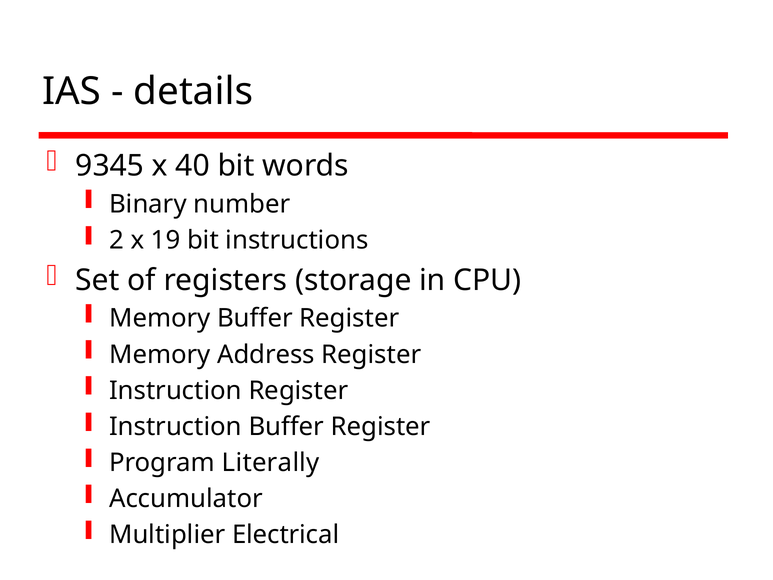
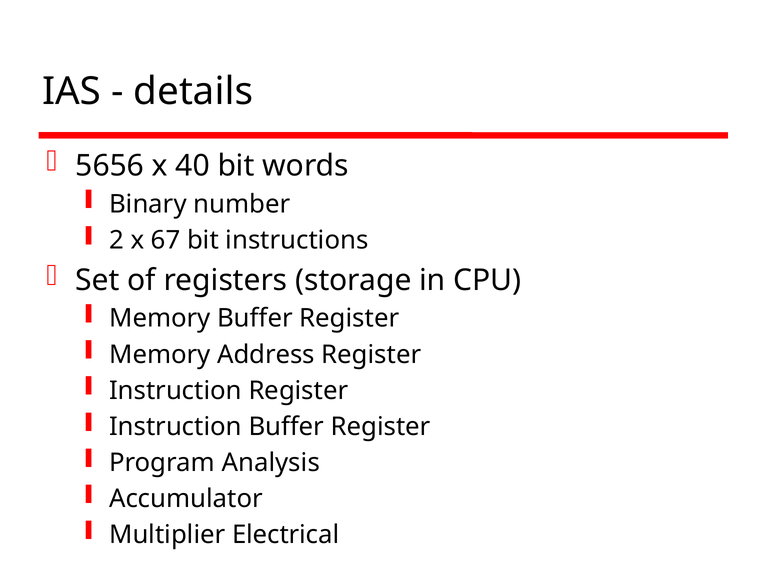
9345: 9345 -> 5656
19: 19 -> 67
Literally: Literally -> Analysis
